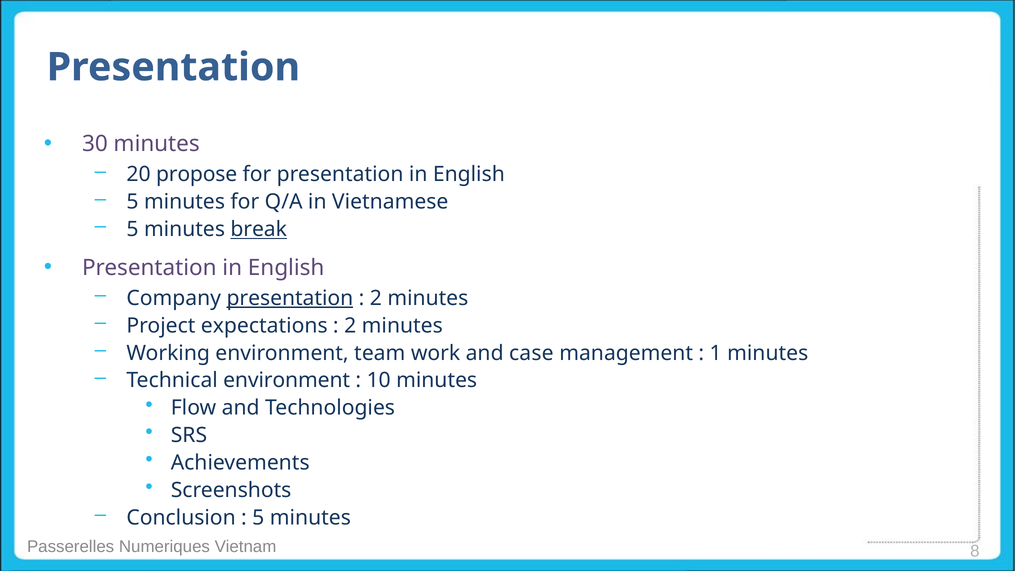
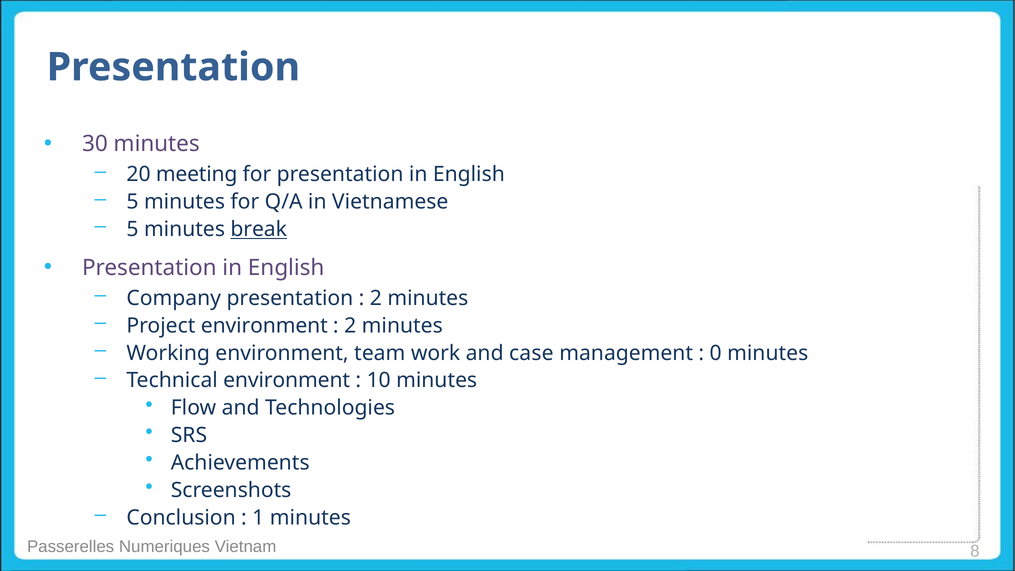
propose: propose -> meeting
presentation at (290, 298) underline: present -> none
Project expectations: expectations -> environment
1: 1 -> 0
5 at (258, 518): 5 -> 1
